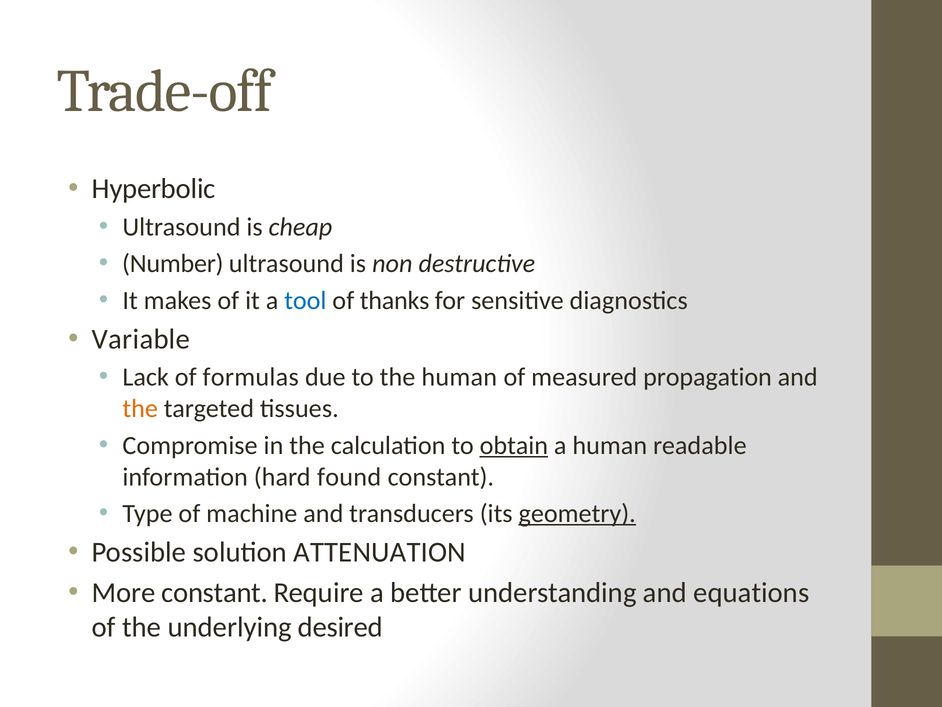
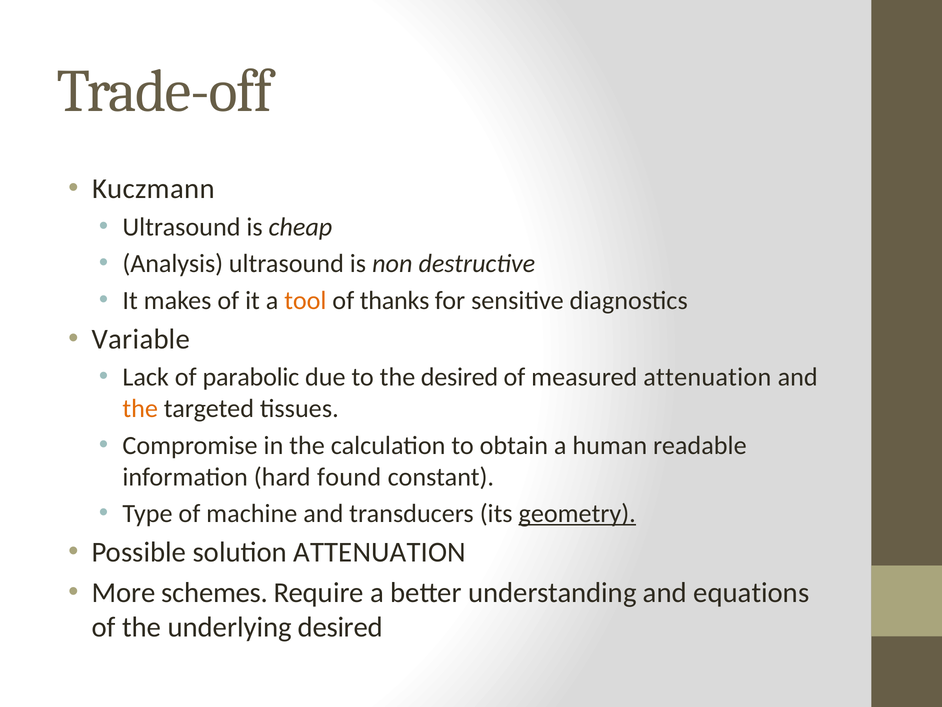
Hyperbolic: Hyperbolic -> Kuczmann
Number: Number -> Analysis
tool colour: blue -> orange
formulas: formulas -> parabolic
the human: human -> desired
measured propagation: propagation -> attenuation
obtain underline: present -> none
More constant: constant -> schemes
